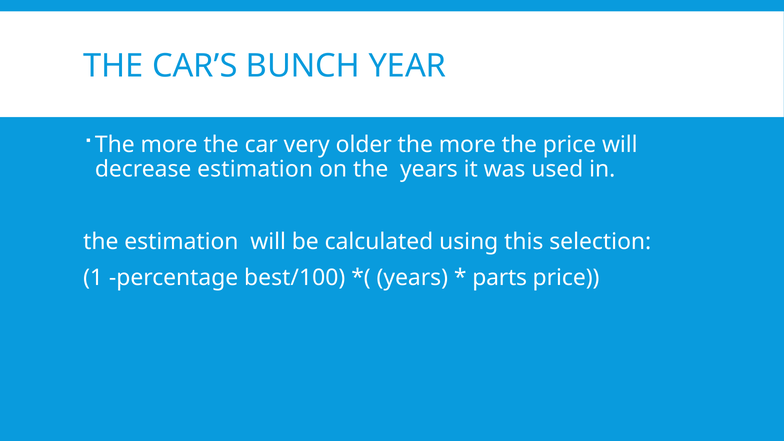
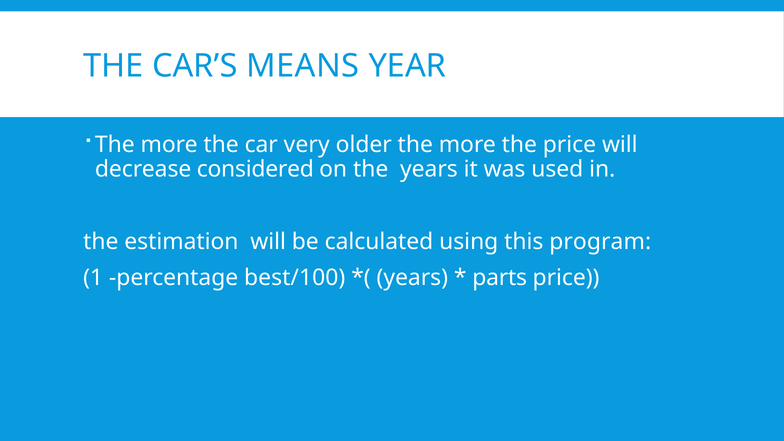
BUNCH: BUNCH -> MEANS
decrease estimation: estimation -> considered
selection: selection -> program
